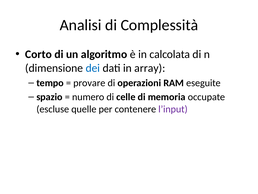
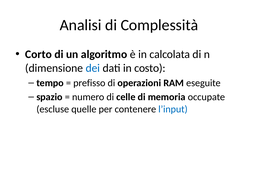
array: array -> costo
provare: provare -> prefisso
l’input colour: purple -> blue
